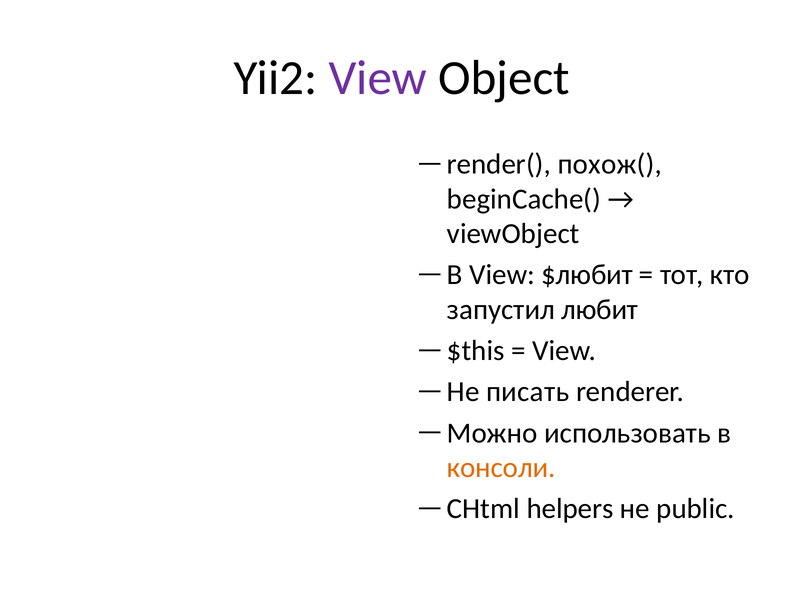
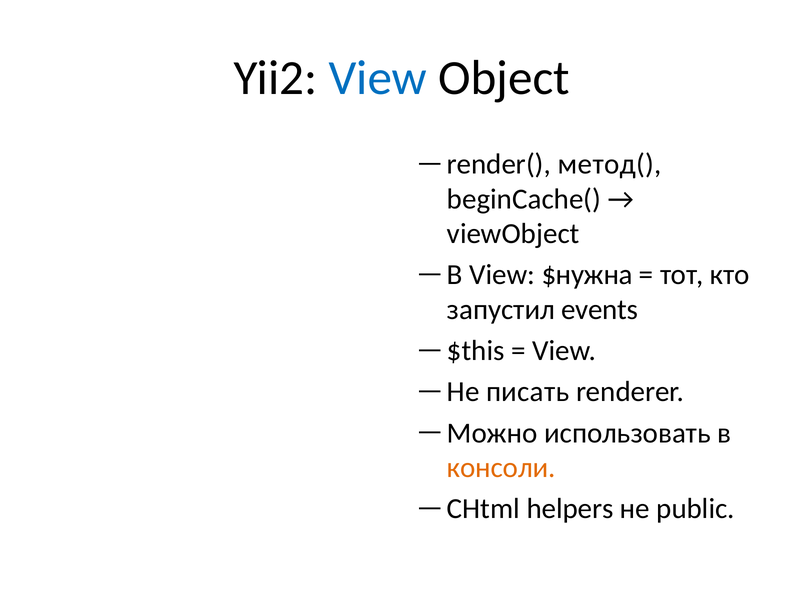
View at (378, 78) colour: purple -> blue
похож(: похож( -> метод(
$любит: $любит -> $нужна
любит: любит -> events
